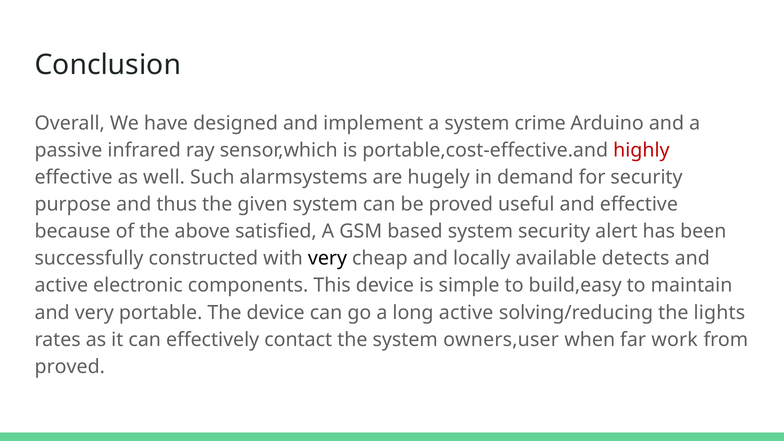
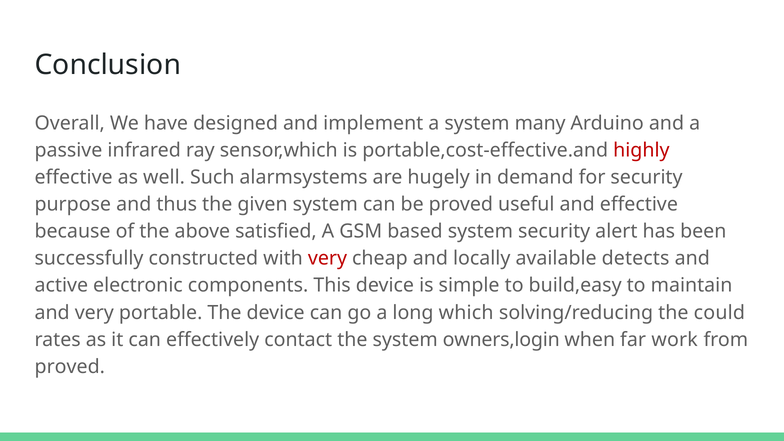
crime: crime -> many
very at (327, 258) colour: black -> red
long active: active -> which
lights: lights -> could
owners,user: owners,user -> owners,login
